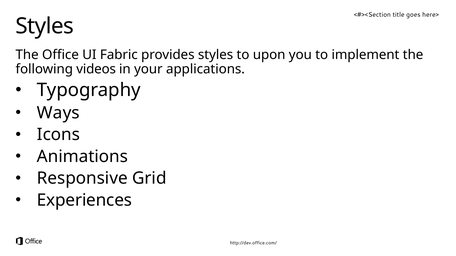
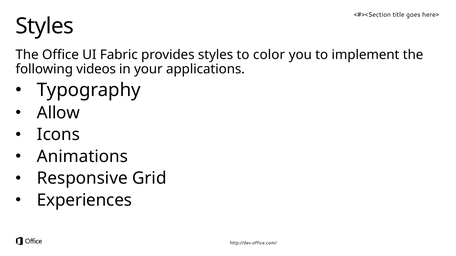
upon: upon -> color
Ways: Ways -> Allow
